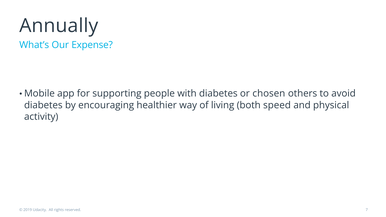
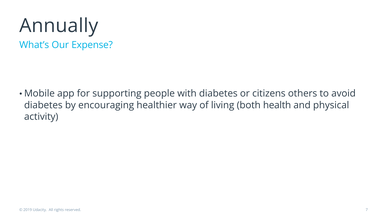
chosen: chosen -> citizens
speed: speed -> health
